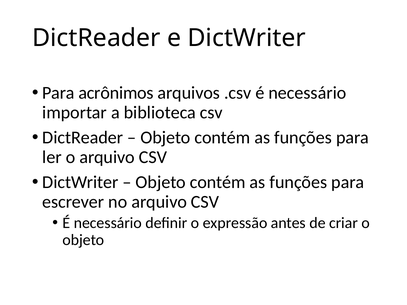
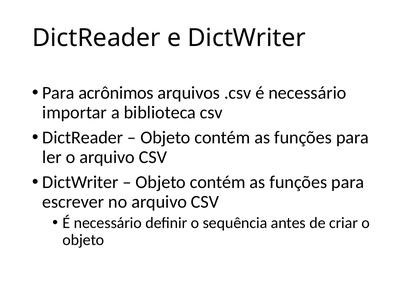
expressão: expressão -> sequência
